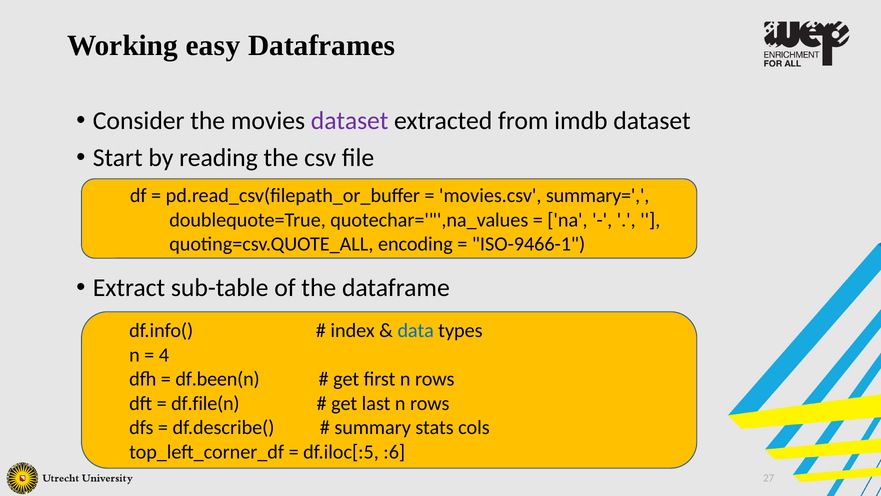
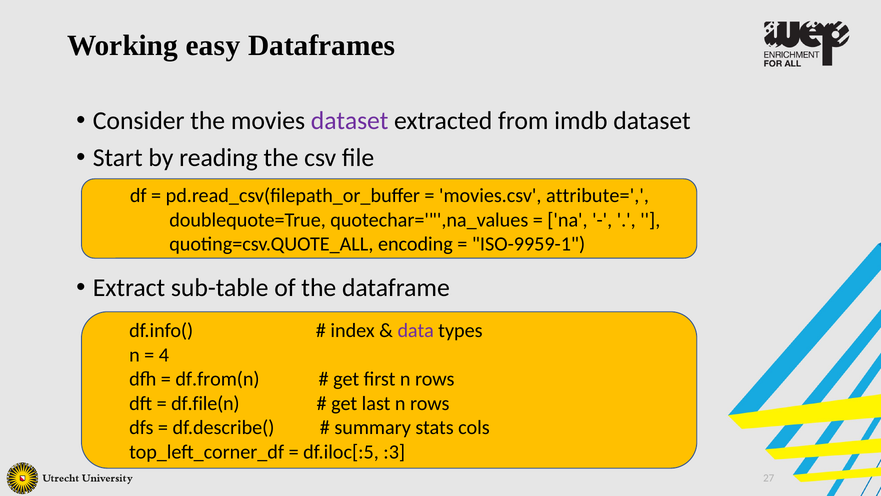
summary=: summary= -> attribute=
ISO-9466-1: ISO-9466-1 -> ISO-9959-1
data colour: blue -> purple
df.been(n: df.been(n -> df.from(n
:6: :6 -> :3
